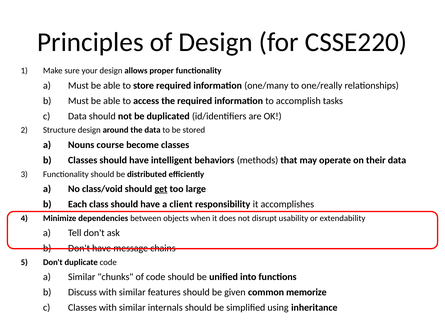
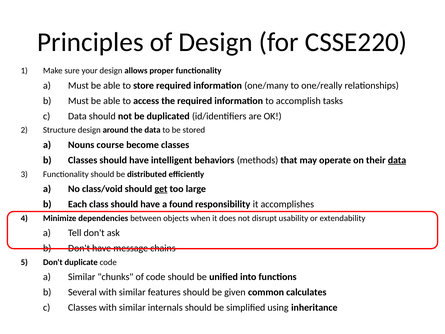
data at (397, 160) underline: none -> present
client: client -> found
Discuss: Discuss -> Several
memorize: memorize -> calculates
